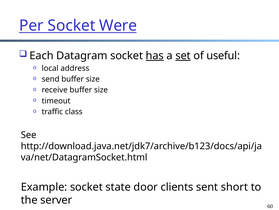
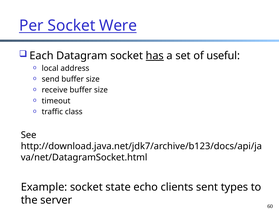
set underline: present -> none
door: door -> echo
short: short -> types
